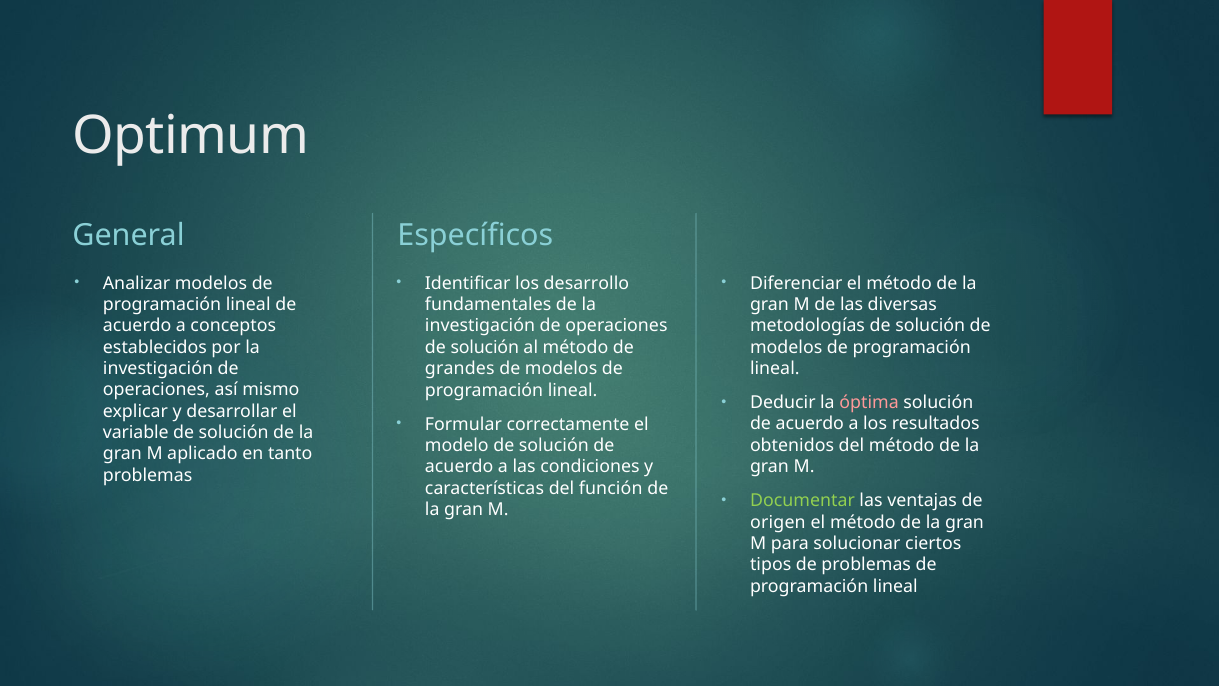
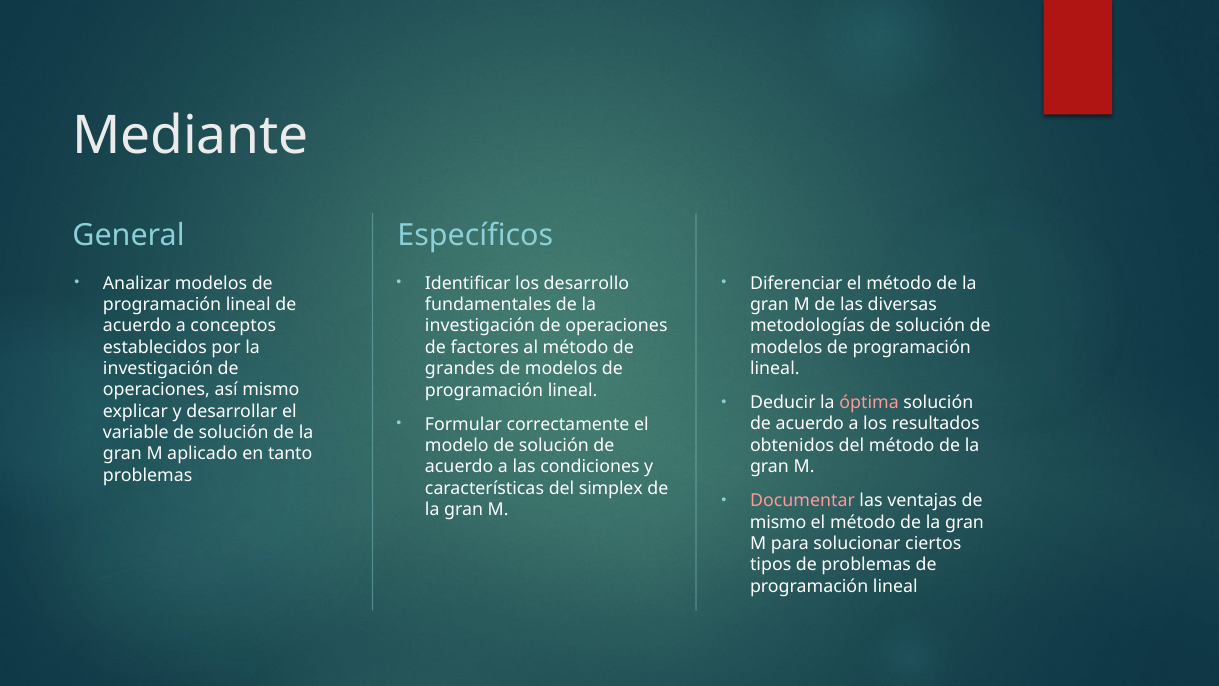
Optimum: Optimum -> Mediante
solución at (485, 347): solución -> factores
función: función -> simplex
Documentar colour: light green -> pink
origen at (778, 522): origen -> mismo
